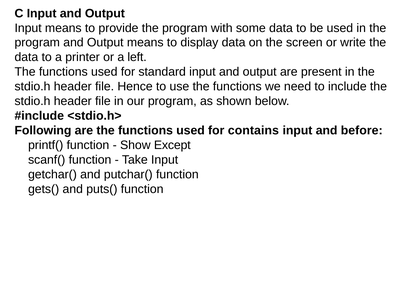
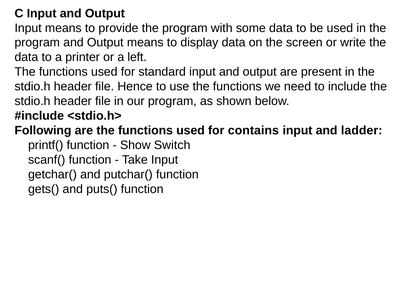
before: before -> ladder
Except: Except -> Switch
